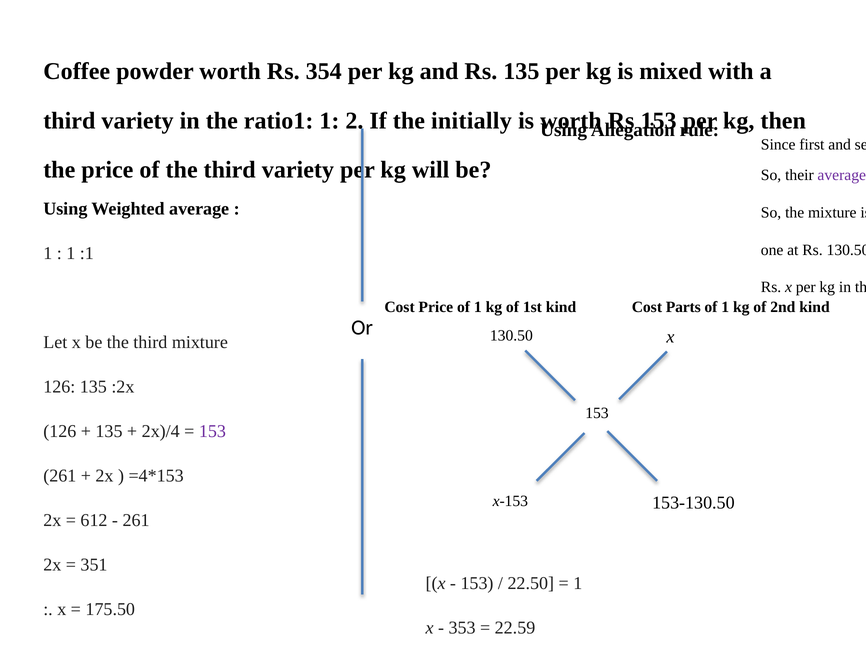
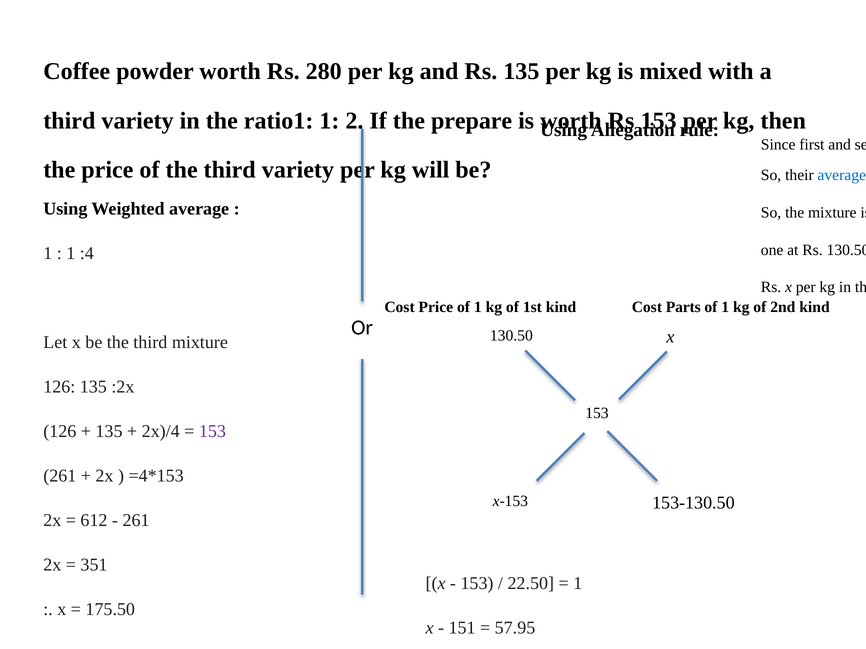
354: 354 -> 280
initially: initially -> prepare
average at (842, 175) colour: purple -> blue
:1: :1 -> :4
353: 353 -> 151
22.59: 22.59 -> 57.95
